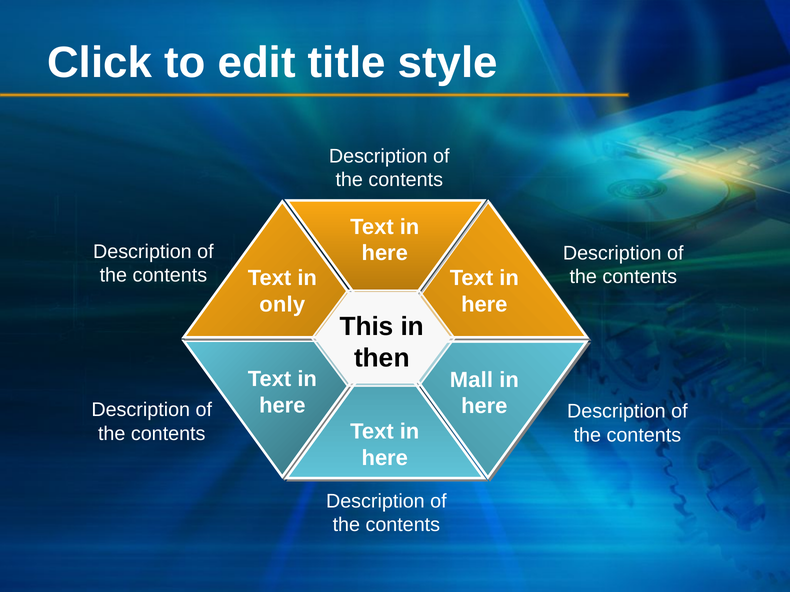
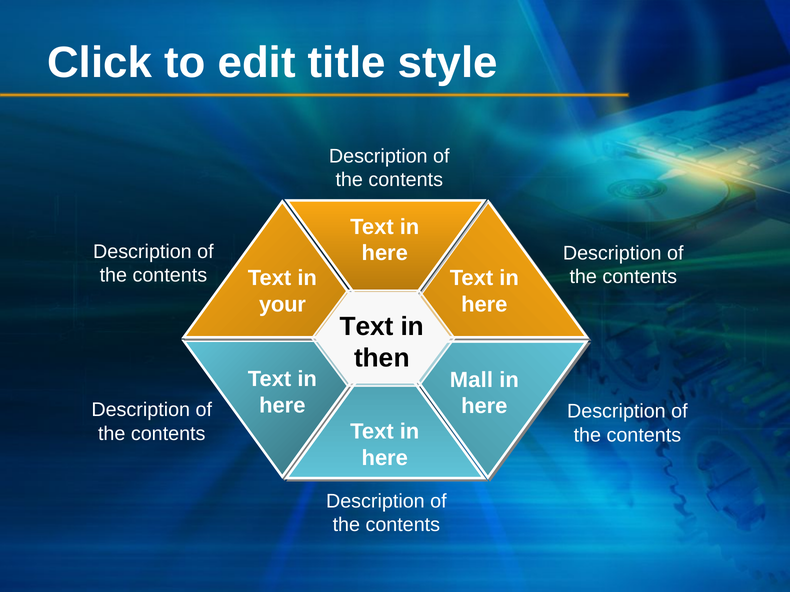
only: only -> your
This at (367, 327): This -> Text
